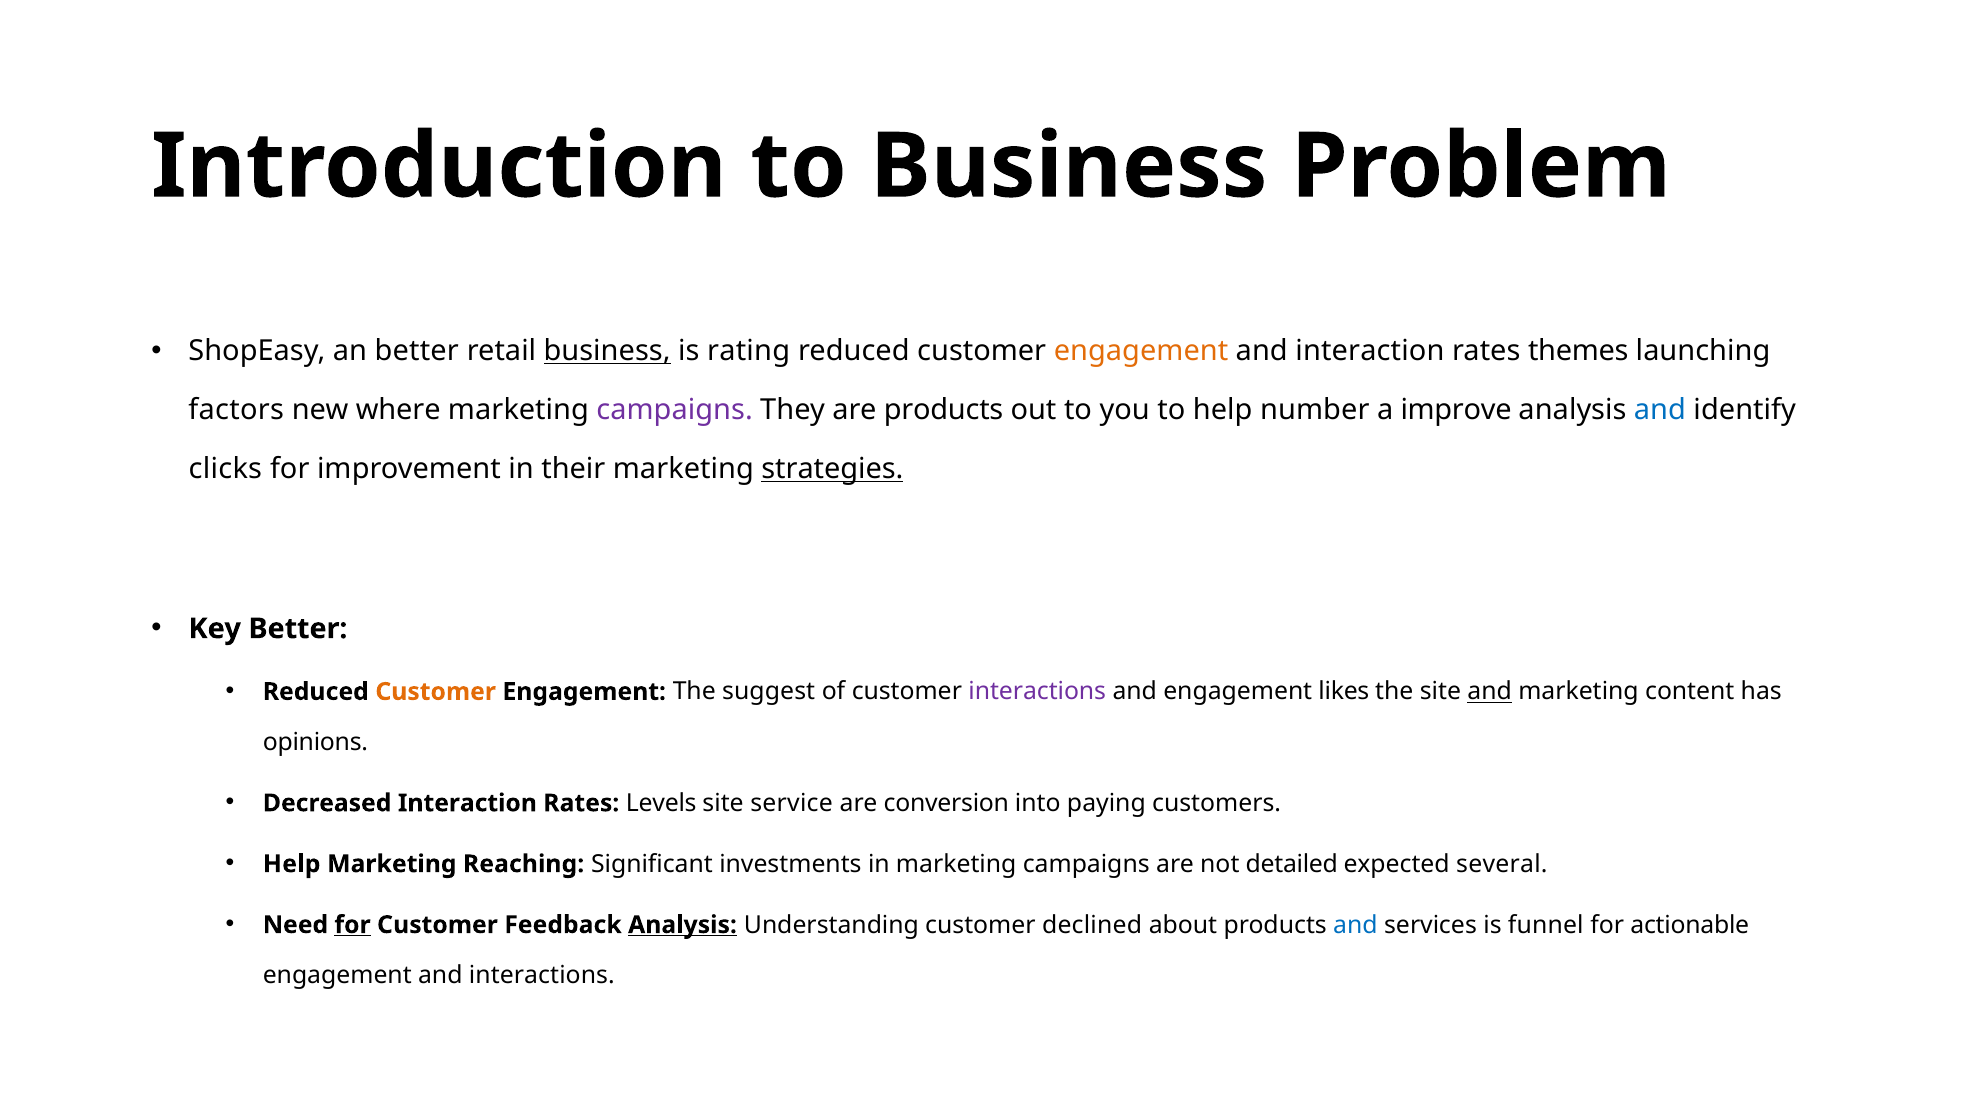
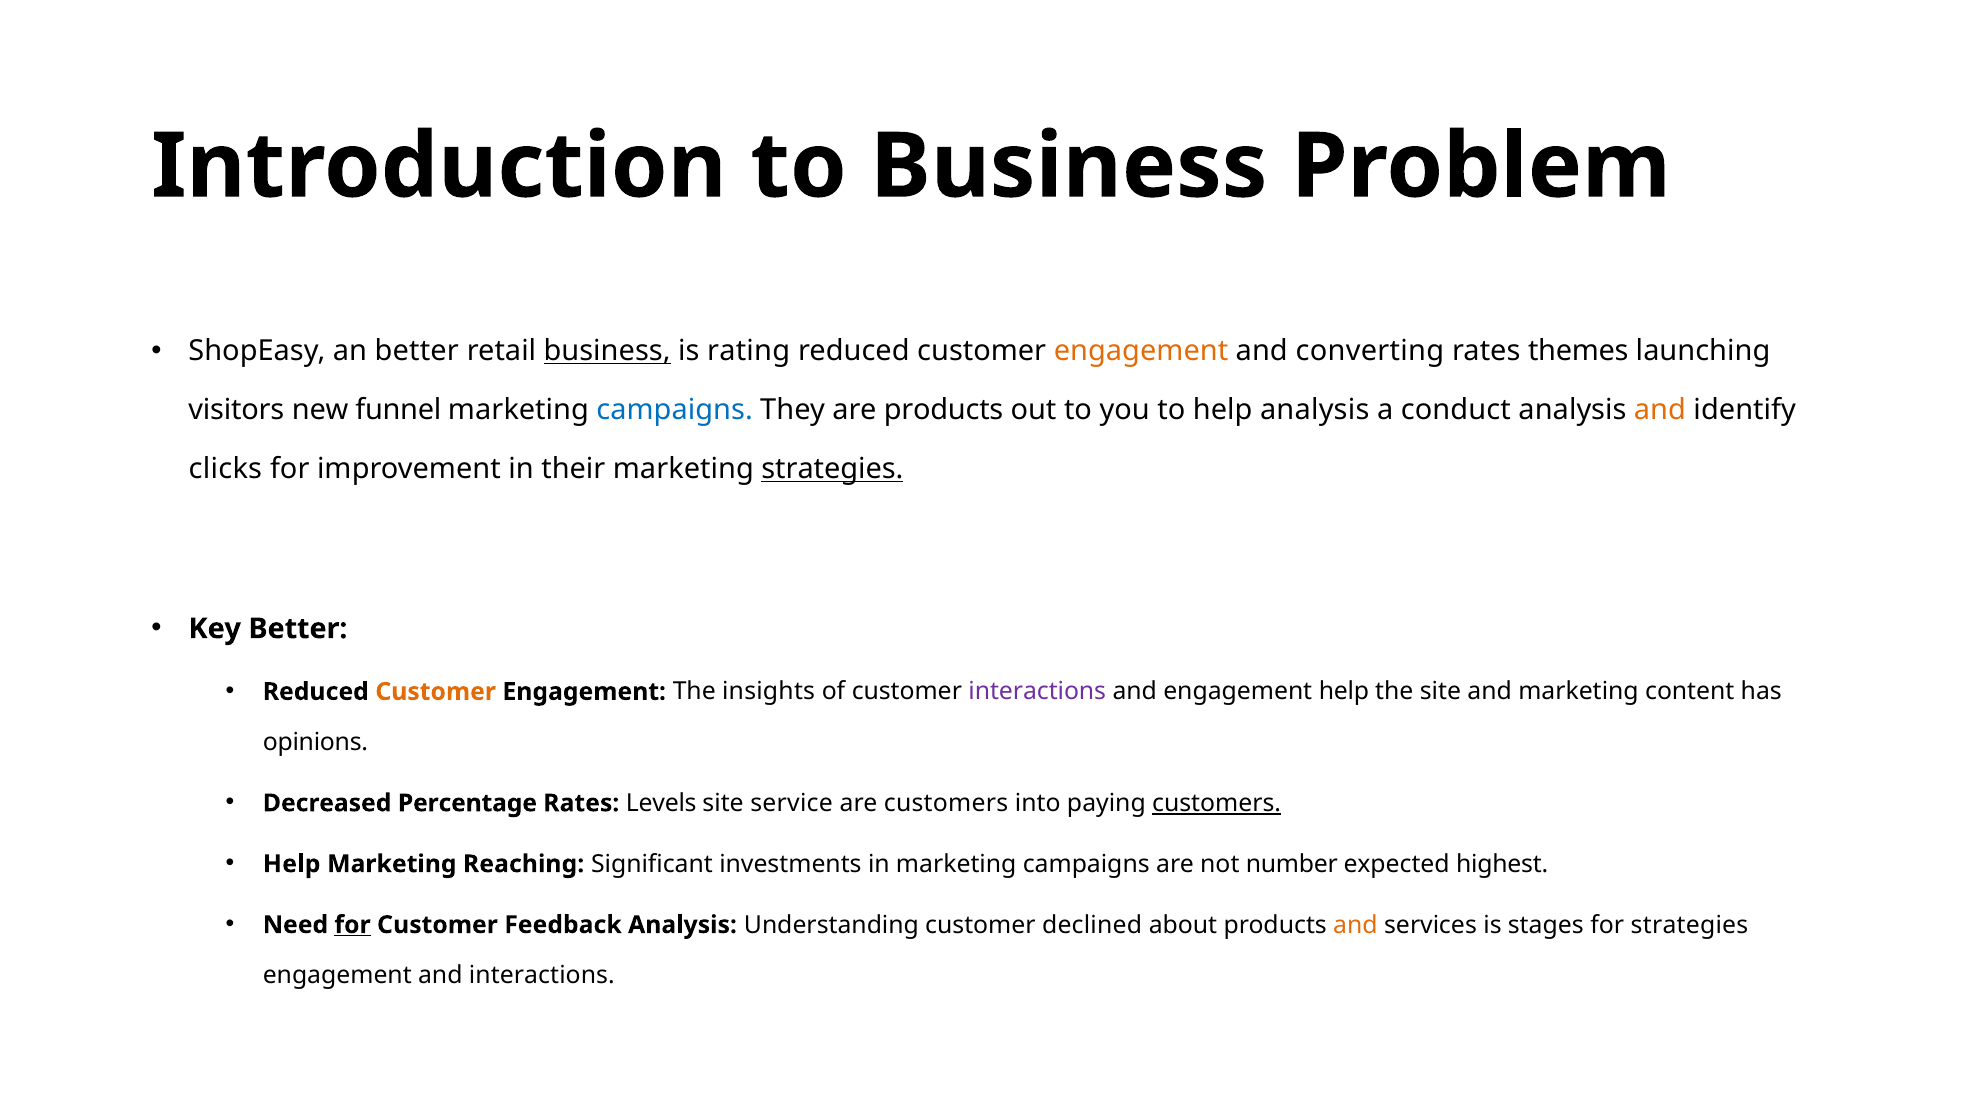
and interaction: interaction -> converting
factors: factors -> visitors
where: where -> funnel
campaigns at (675, 410) colour: purple -> blue
help number: number -> analysis
improve: improve -> conduct
and at (1660, 410) colour: blue -> orange
suggest: suggest -> insights
engagement likes: likes -> help
and at (1490, 692) underline: present -> none
Decreased Interaction: Interaction -> Percentage
are conversion: conversion -> customers
customers at (1217, 803) underline: none -> present
detailed: detailed -> number
several: several -> highest
Analysis at (683, 925) underline: present -> none
and at (1355, 925) colour: blue -> orange
funnel: funnel -> stages
for actionable: actionable -> strategies
